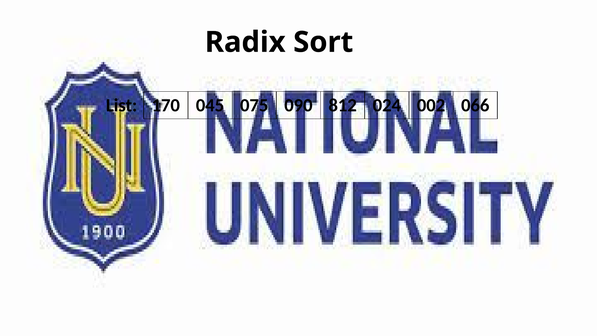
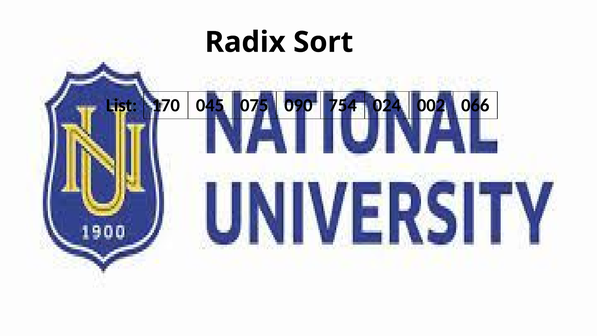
812: 812 -> 754
